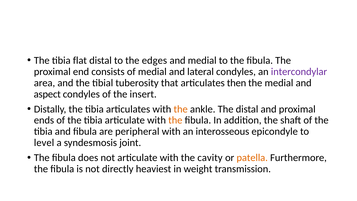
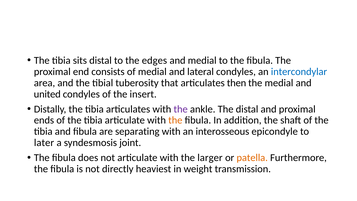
flat: flat -> sits
intercondylar colour: purple -> blue
aspect: aspect -> united
the at (181, 109) colour: orange -> purple
peripheral: peripheral -> separating
level: level -> later
cavity: cavity -> larger
